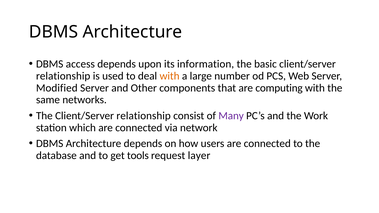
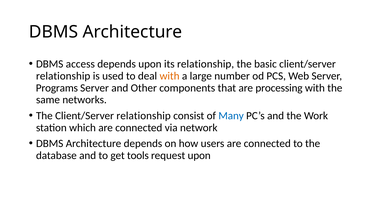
its information: information -> relationship
Modified: Modified -> Programs
computing: computing -> processing
Many colour: purple -> blue
request layer: layer -> upon
